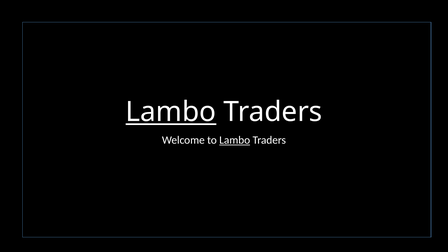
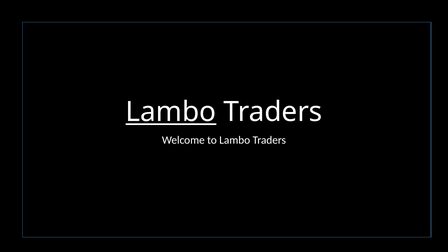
Lambo at (235, 140) underline: present -> none
